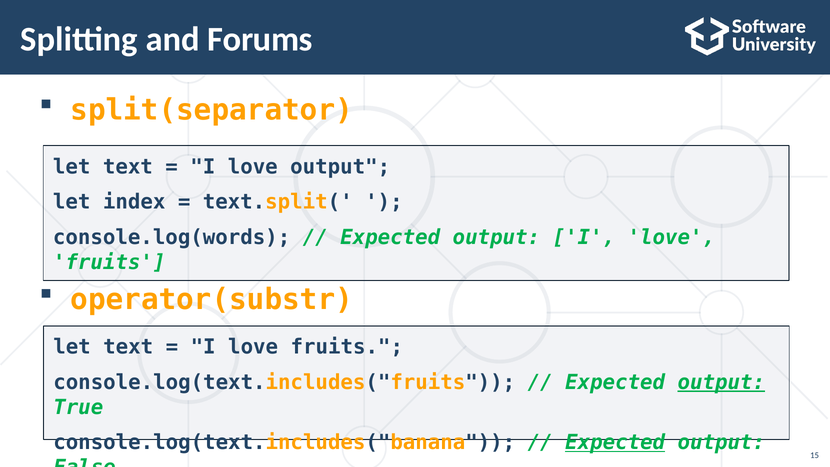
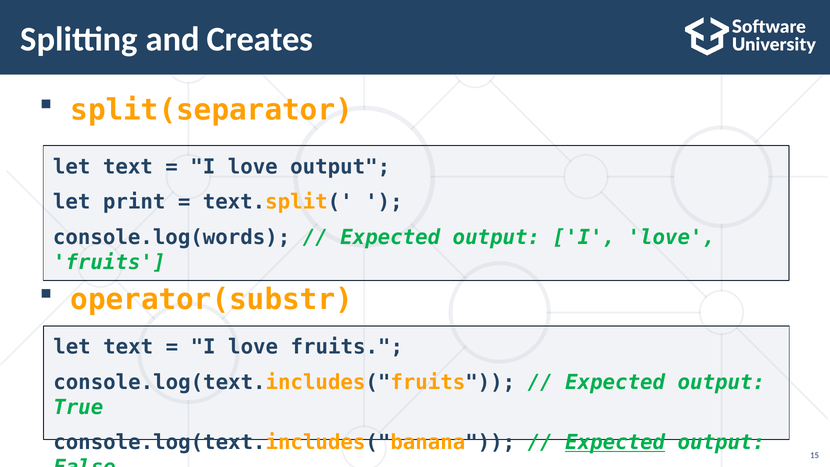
Forums: Forums -> Creates
index: index -> print
output at (721, 382) underline: present -> none
